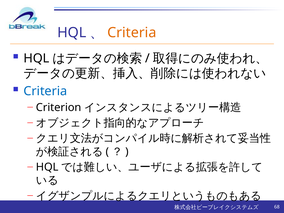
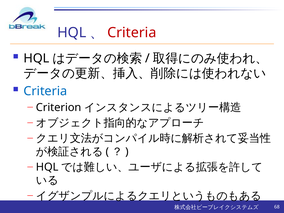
Criteria at (132, 33) colour: orange -> red
